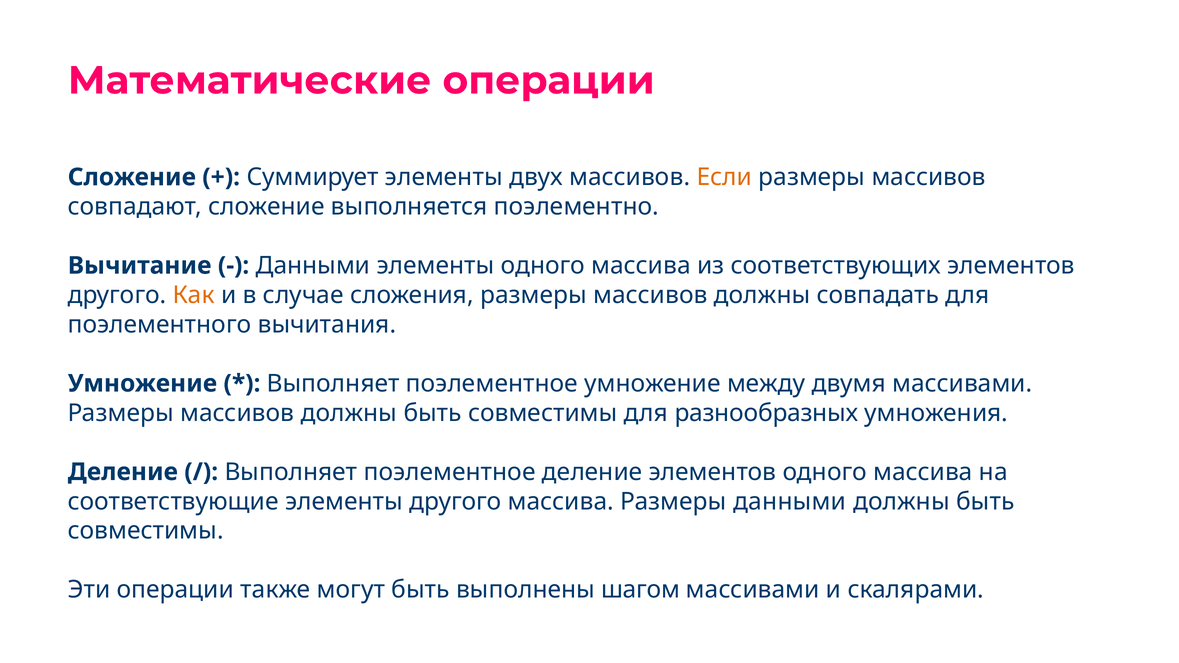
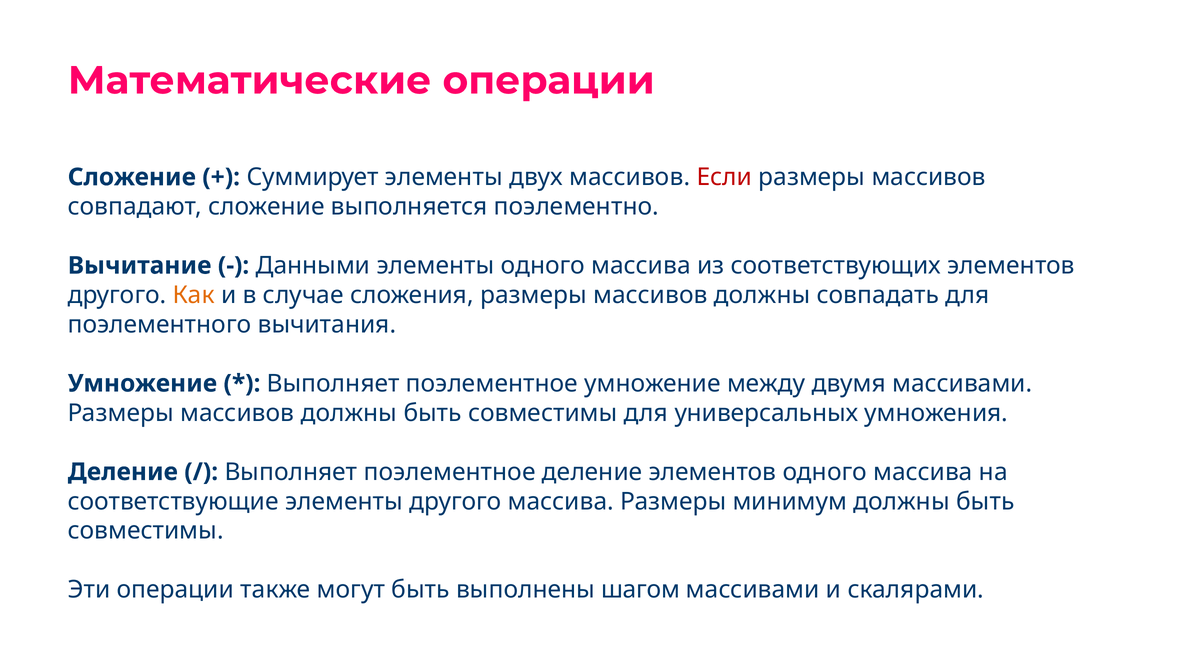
Если colour: orange -> red
разнообразных: разнообразных -> универсальных
Размеры данными: данными -> минимум
